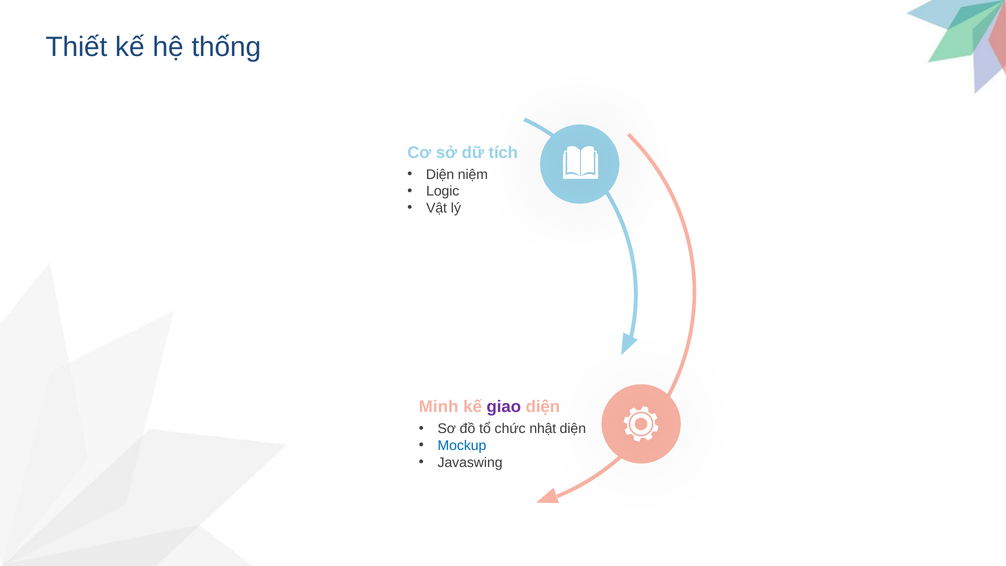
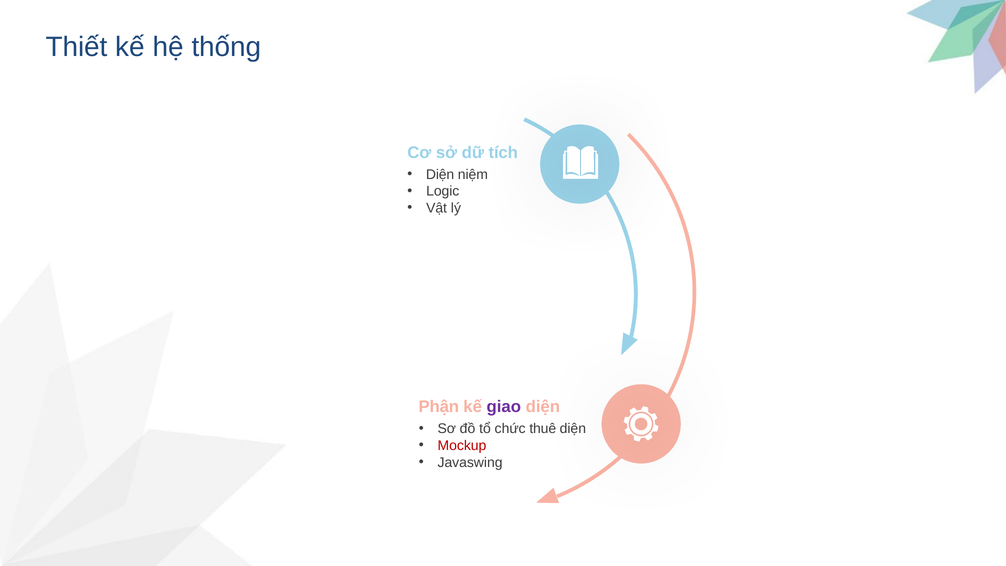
Minh: Minh -> Phận
nhật: nhật -> thuê
Mockup colour: blue -> red
